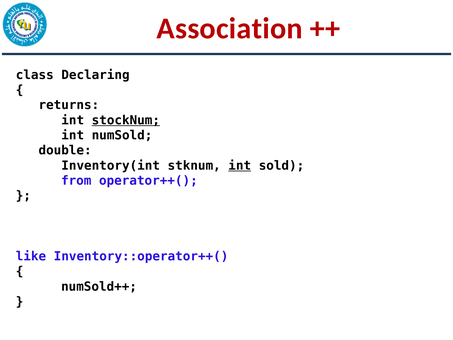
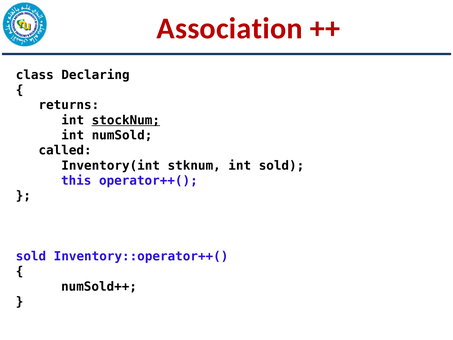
double: double -> called
int at (240, 165) underline: present -> none
from: from -> this
like at (31, 256): like -> sold
